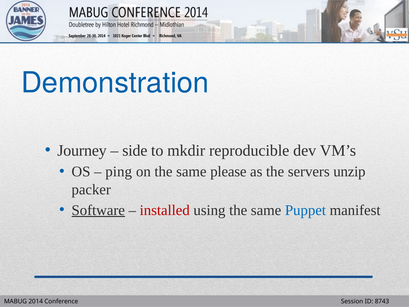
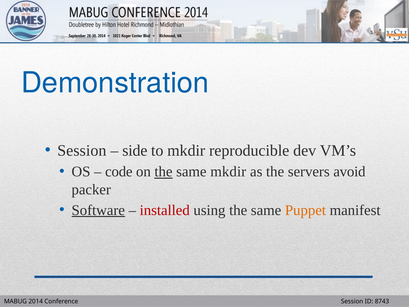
Journey at (82, 150): Journey -> Session
ping: ping -> code
the at (163, 172) underline: none -> present
same please: please -> mkdir
unzip: unzip -> avoid
Puppet colour: blue -> orange
